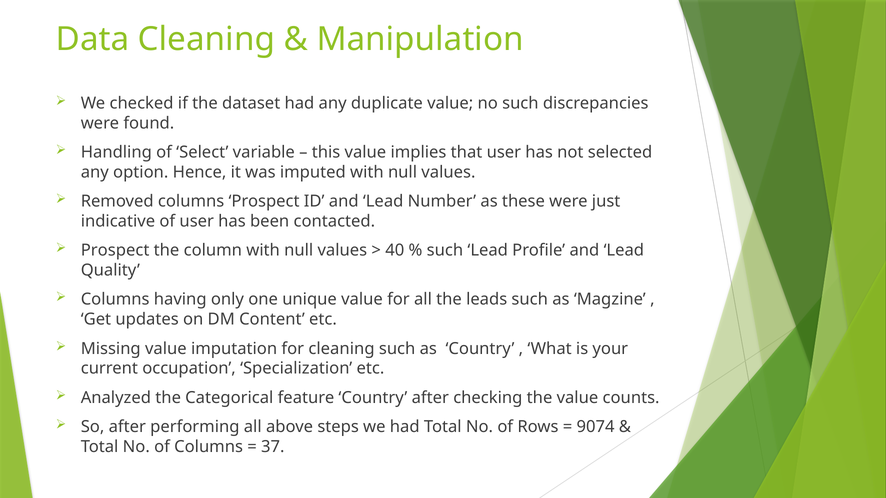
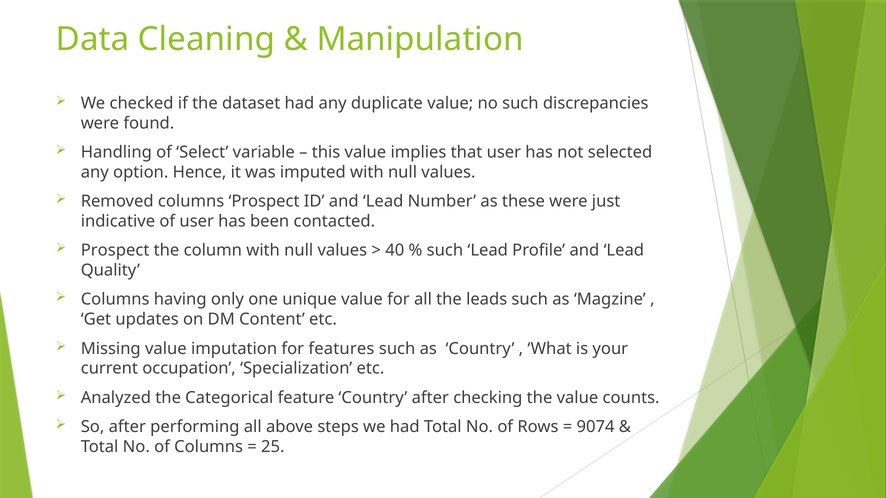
for cleaning: cleaning -> features
37: 37 -> 25
